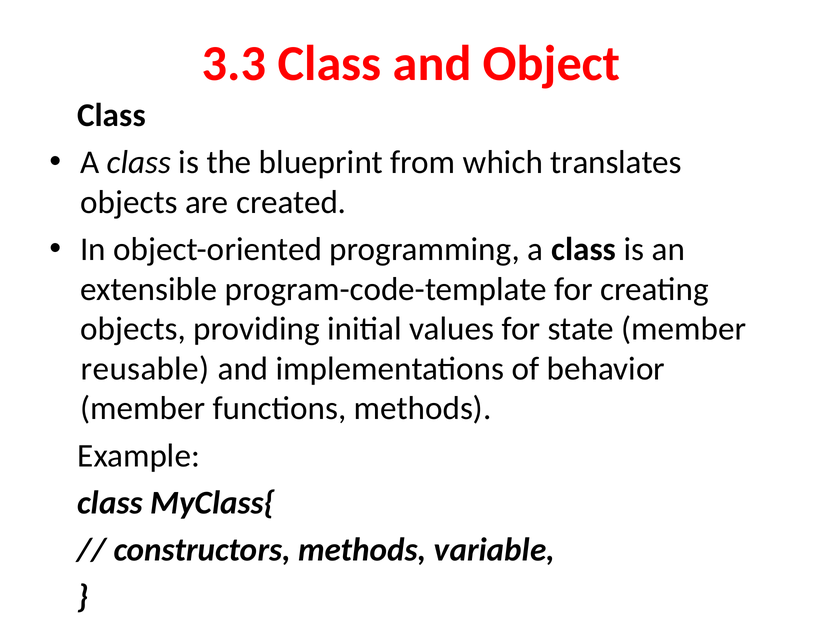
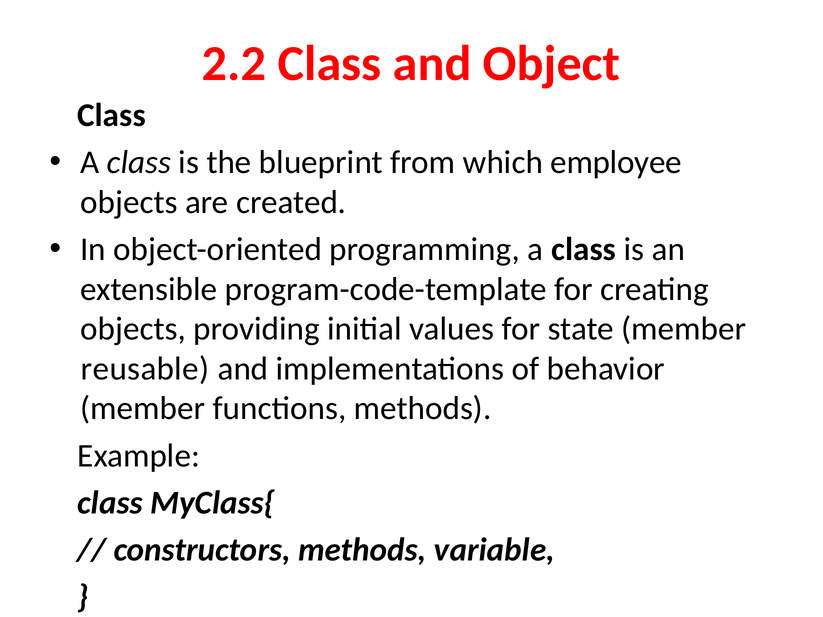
3.3: 3.3 -> 2.2
translates: translates -> employee
